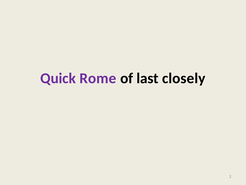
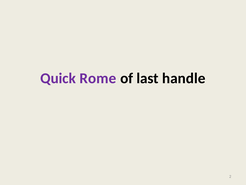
closely: closely -> handle
